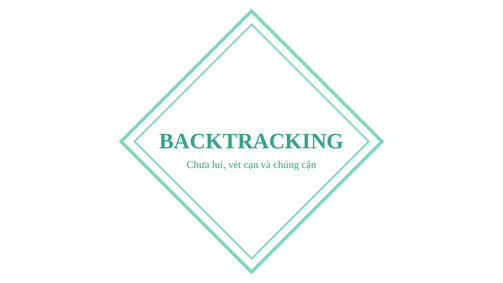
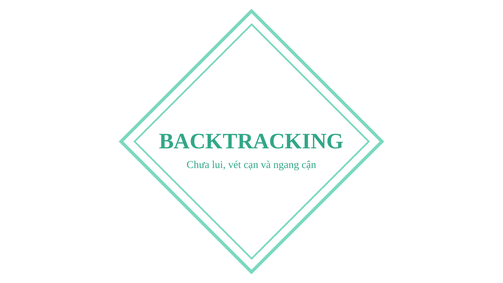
chúng: chúng -> ngang
